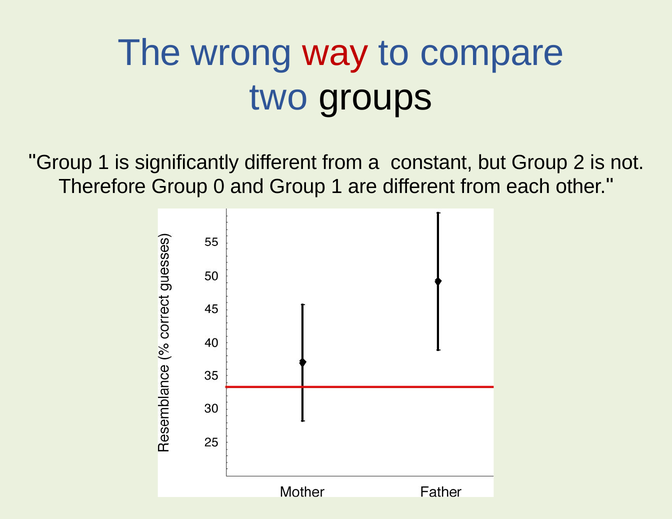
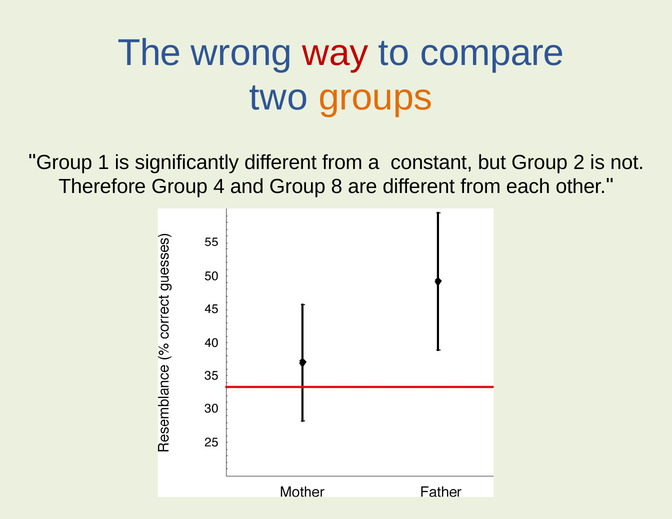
groups colour: black -> orange
0: 0 -> 4
and Group 1: 1 -> 8
